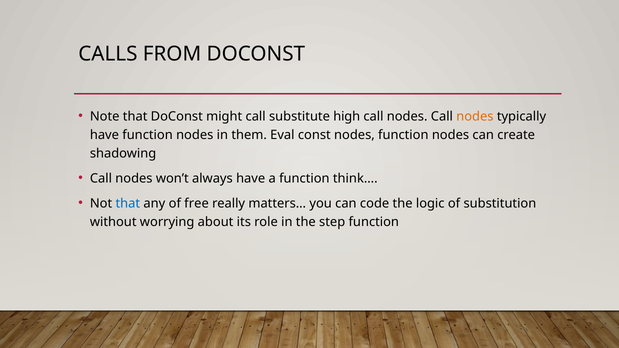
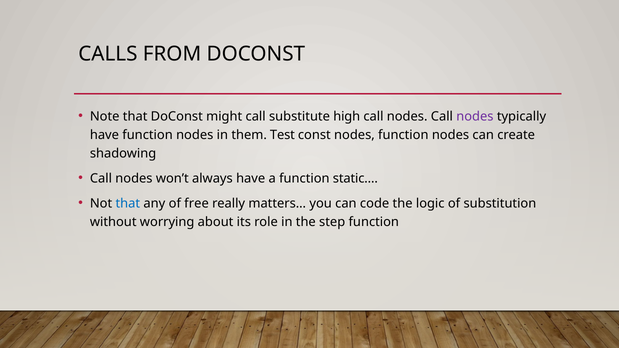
nodes at (475, 116) colour: orange -> purple
Eval: Eval -> Test
think…: think… -> static…
